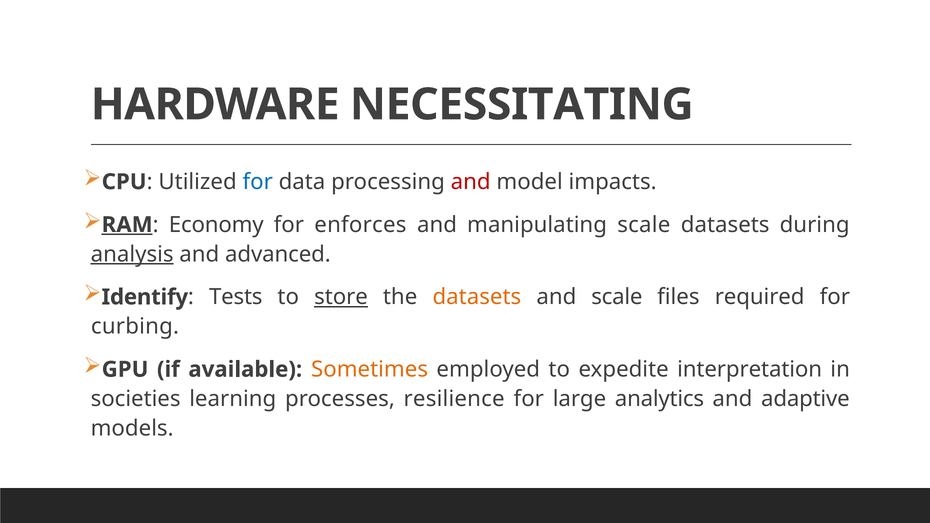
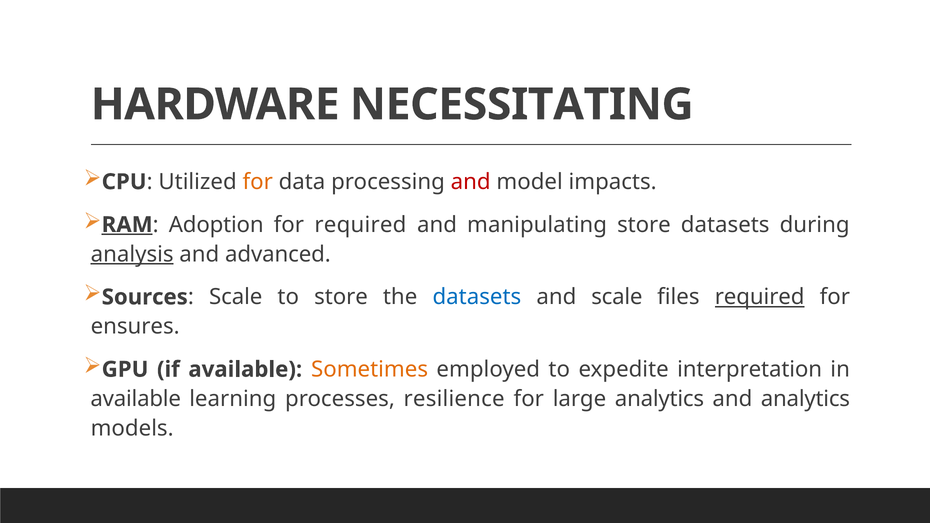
for at (258, 182) colour: blue -> orange
Economy: Economy -> Adoption
for enforces: enforces -> required
manipulating scale: scale -> store
Identify: Identify -> Sources
Tests at (236, 297): Tests -> Scale
store at (341, 297) underline: present -> none
datasets at (477, 297) colour: orange -> blue
required at (760, 297) underline: none -> present
curbing: curbing -> ensures
societies at (136, 399): societies -> available
and adaptive: adaptive -> analytics
